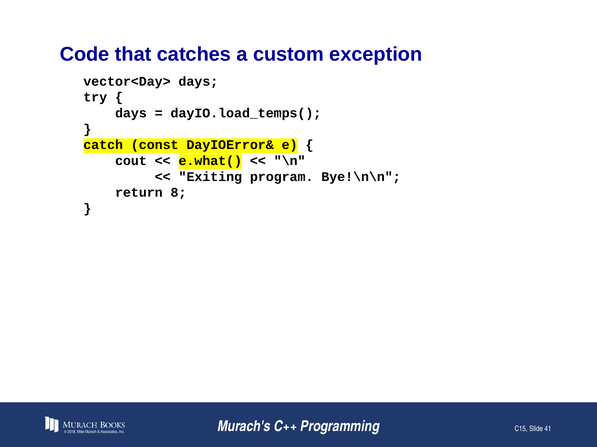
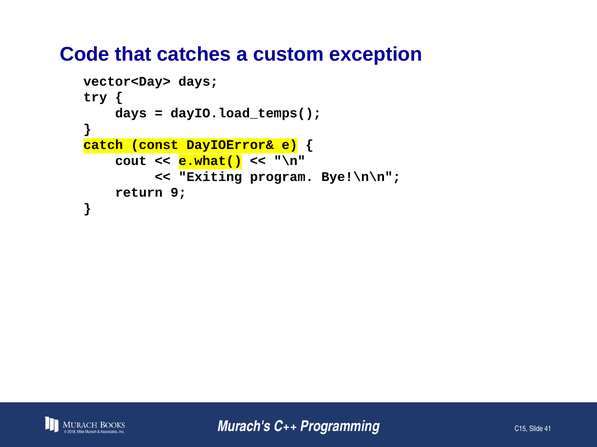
8: 8 -> 9
